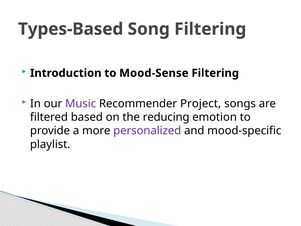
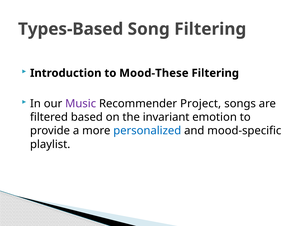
Mood-Sense: Mood-Sense -> Mood-These
reducing: reducing -> invariant
personalized colour: purple -> blue
